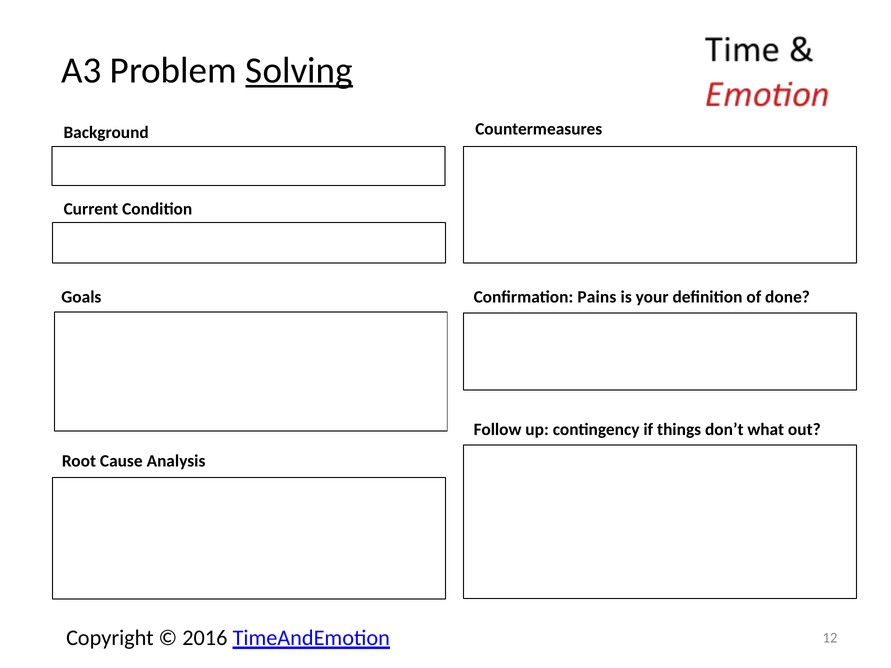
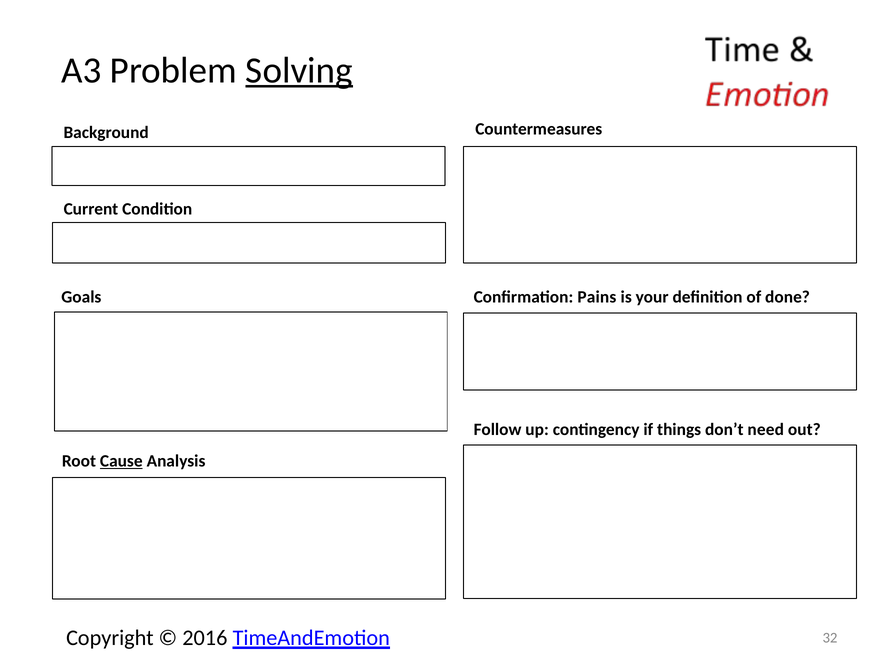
what: what -> need
Cause underline: none -> present
12: 12 -> 32
